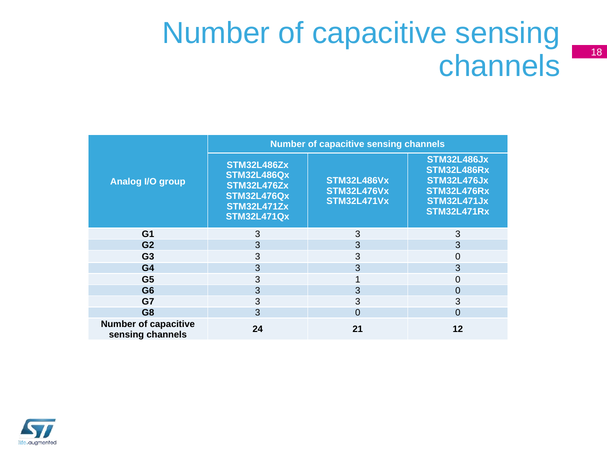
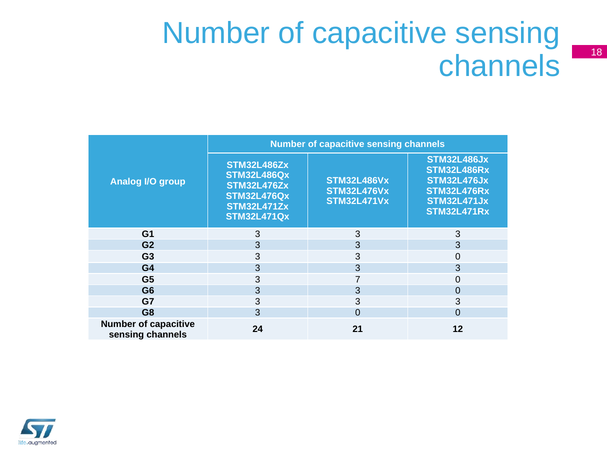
1: 1 -> 7
